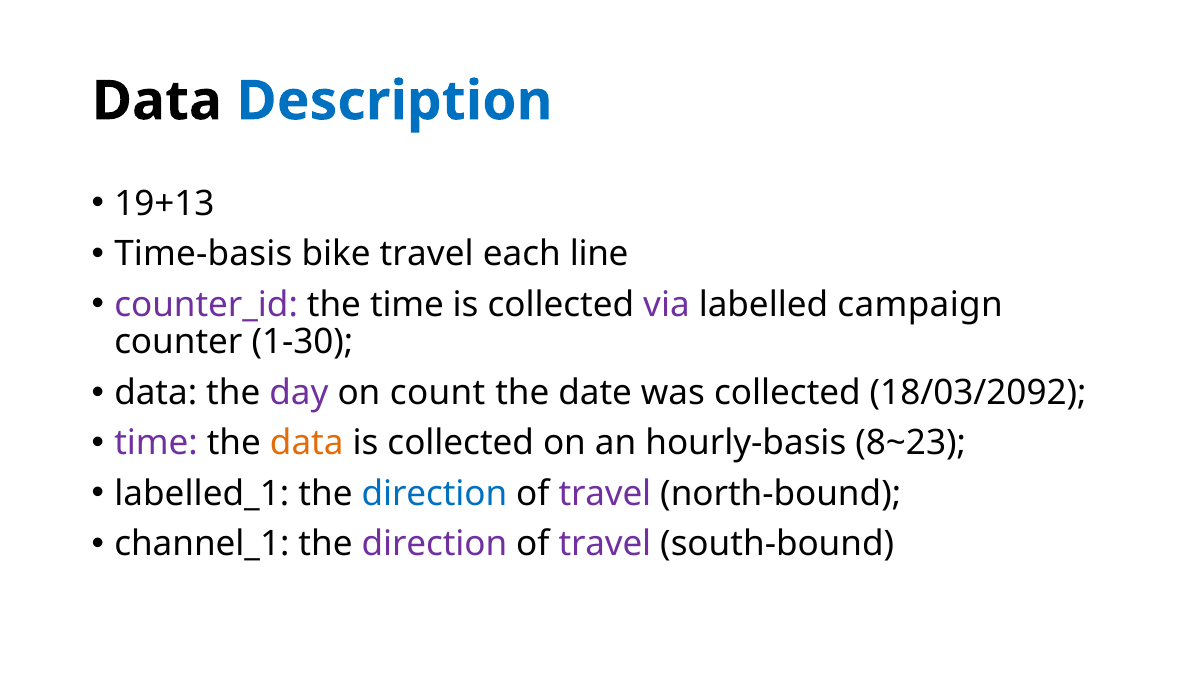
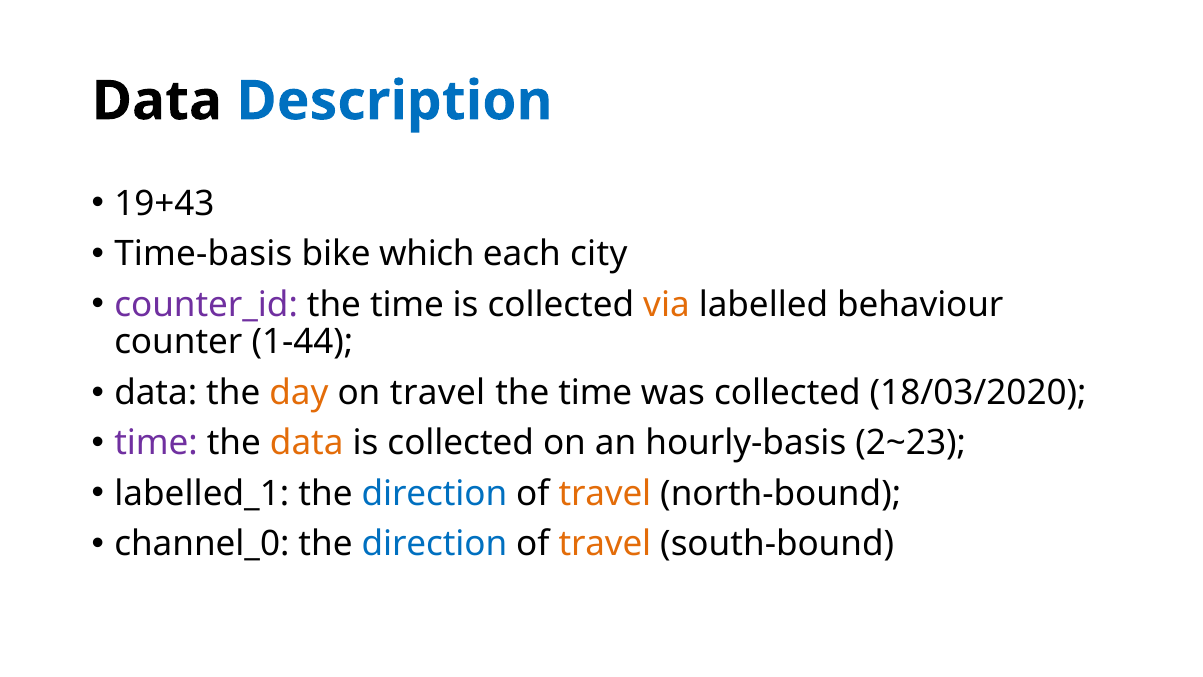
19+13: 19+13 -> 19+43
bike travel: travel -> which
line: line -> city
via colour: purple -> orange
campaign: campaign -> behaviour
1-30: 1-30 -> 1-44
day colour: purple -> orange
on count: count -> travel
date at (595, 393): date -> time
18/03/2092: 18/03/2092 -> 18/03/2020
8~23: 8~23 -> 2~23
travel at (605, 493) colour: purple -> orange
channel_1: channel_1 -> channel_0
direction at (434, 544) colour: purple -> blue
travel at (605, 544) colour: purple -> orange
